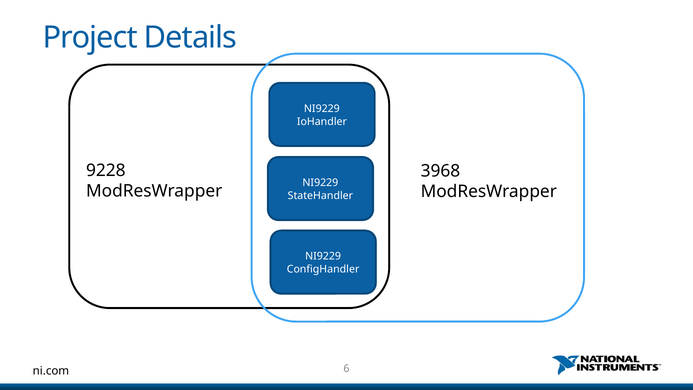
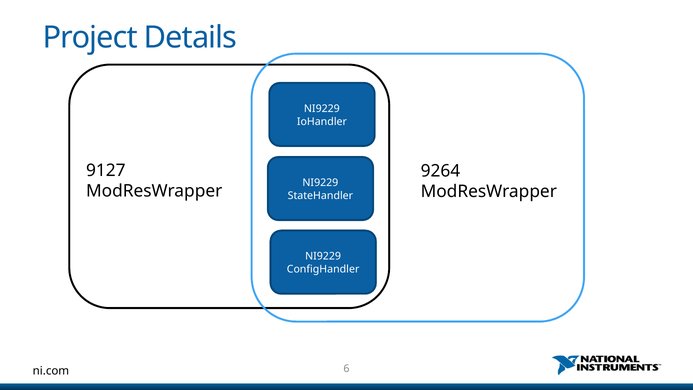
9228: 9228 -> 9127
3968: 3968 -> 9264
